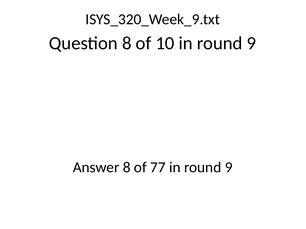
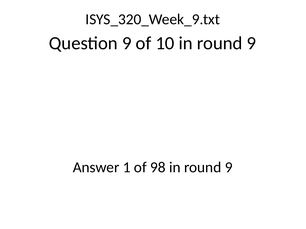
Question 8: 8 -> 9
Answer 8: 8 -> 1
77: 77 -> 98
